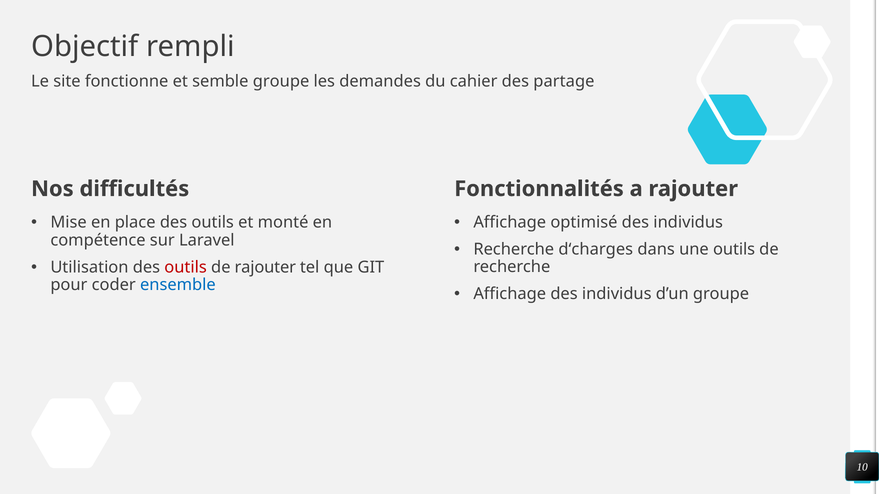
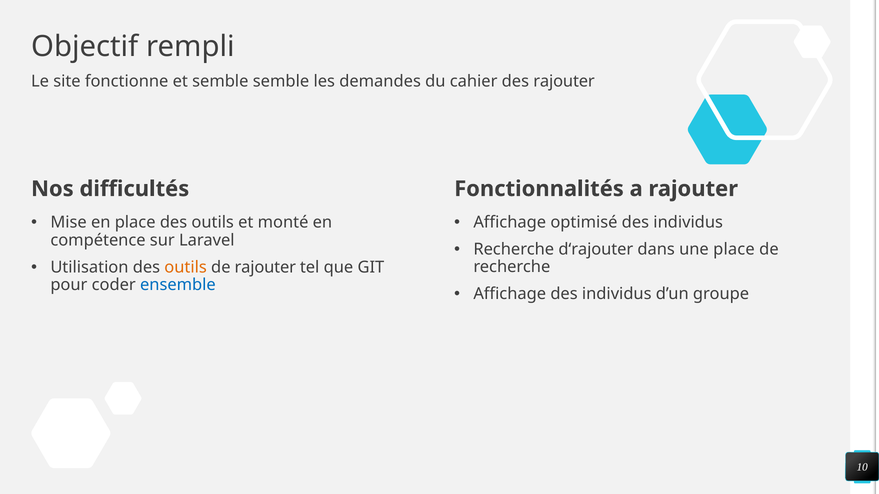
semble groupe: groupe -> semble
des partage: partage -> rajouter
d‘charges: d‘charges -> d‘rajouter
une outils: outils -> place
outils at (186, 267) colour: red -> orange
